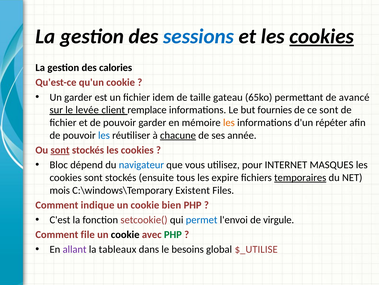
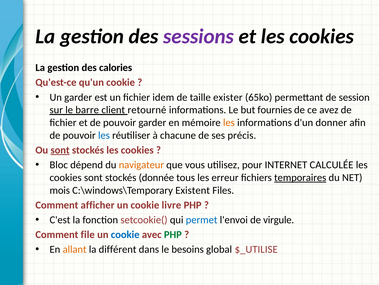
sessions colour: blue -> purple
cookies at (322, 36) underline: present -> none
gateau: gateau -> exister
avancé: avancé -> session
levée: levée -> barre
remplace: remplace -> retourné
ce sont: sont -> avez
répéter: répéter -> donner
chacune underline: present -> none
année: année -> précis
navigateur colour: blue -> orange
MASQUES: MASQUES -> CALCULÉE
ensuite: ensuite -> donnée
expire: expire -> erreur
indique: indique -> afficher
bien: bien -> livre
cookie at (125, 234) colour: black -> blue
allant colour: purple -> orange
tableaux: tableaux -> différent
